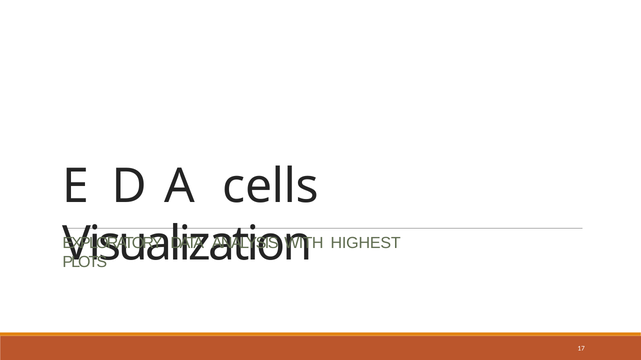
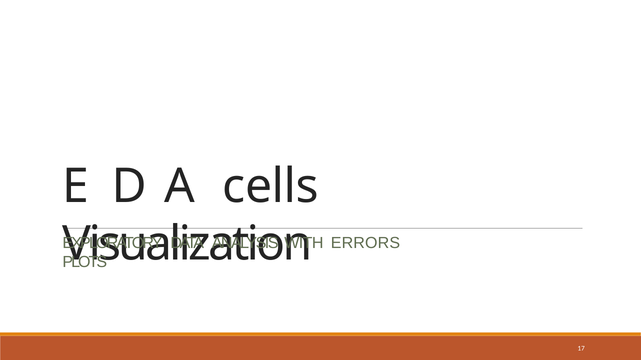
HIGHEST: HIGHEST -> ERRORS
